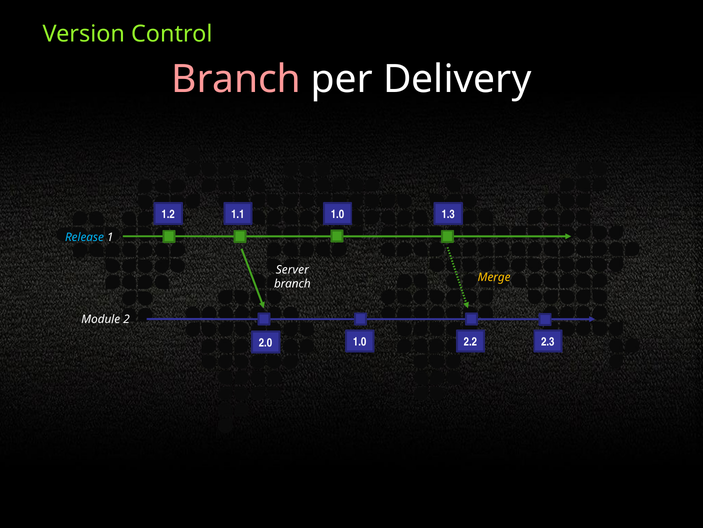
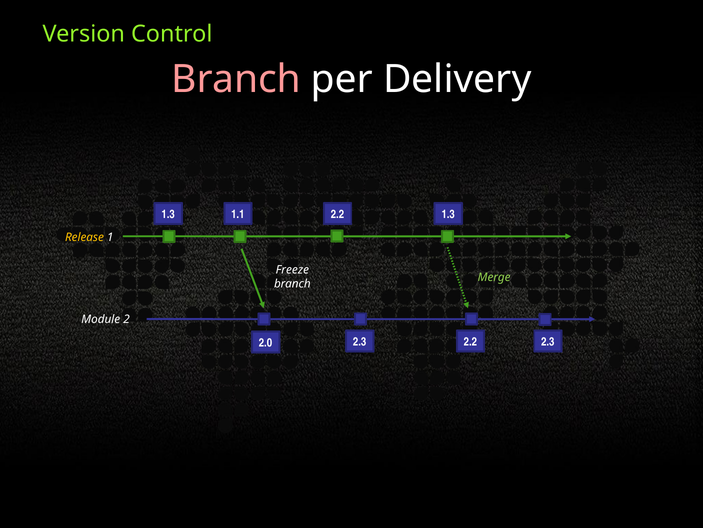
1.2 at (168, 214): 1.2 -> 1.3
1.1 1.0: 1.0 -> 2.2
Release colour: light blue -> yellow
Server: Server -> Freeze
Merge colour: yellow -> light green
2.0 1.0: 1.0 -> 2.3
